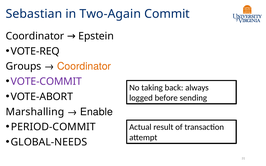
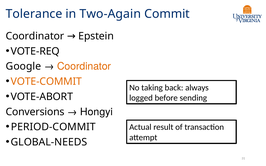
Sebastian: Sebastian -> Tolerance
Groups: Groups -> Google
VOTE-COMMIT colour: purple -> orange
Marshalling: Marshalling -> Conversions
Enable: Enable -> Hongyi
